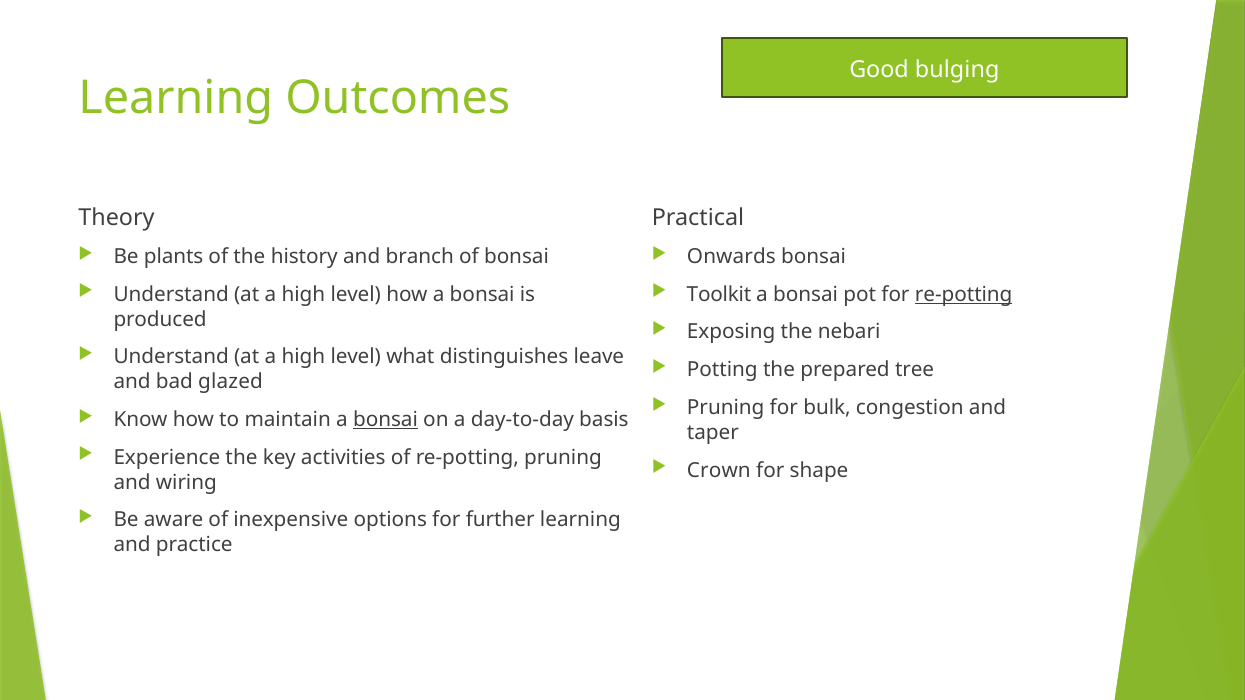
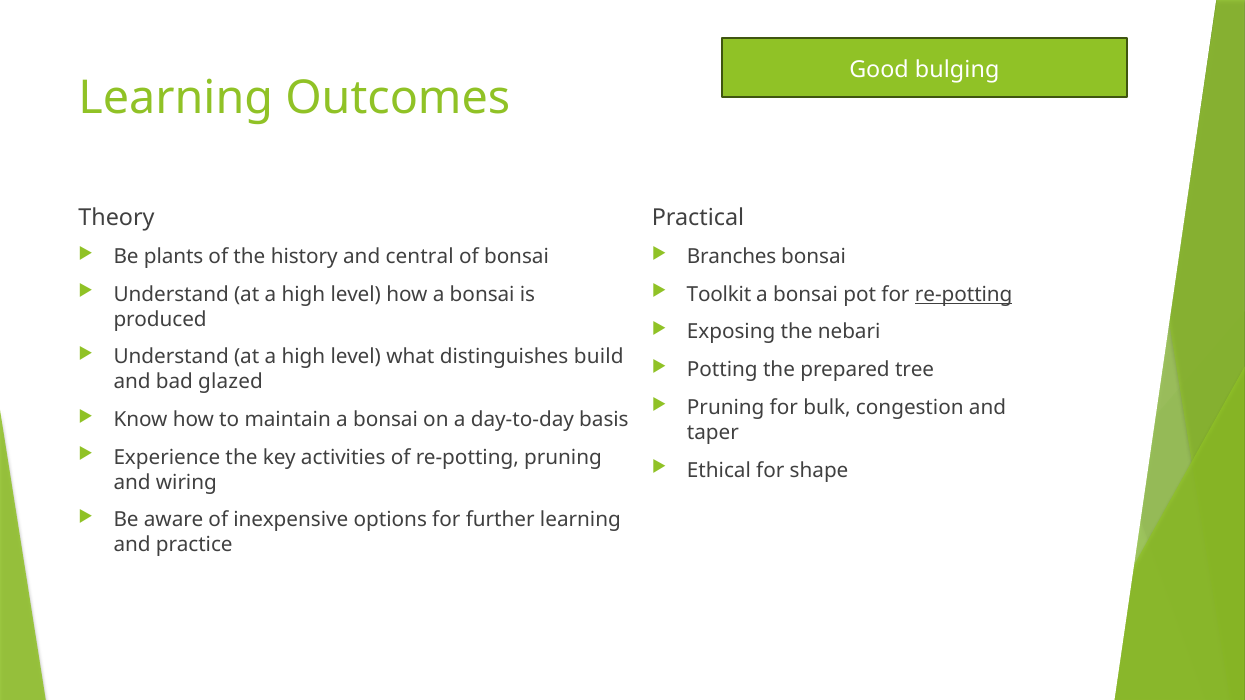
branch: branch -> central
Onwards: Onwards -> Branches
leave: leave -> build
bonsai at (386, 420) underline: present -> none
Crown: Crown -> Ethical
